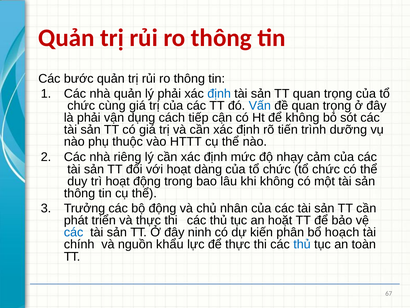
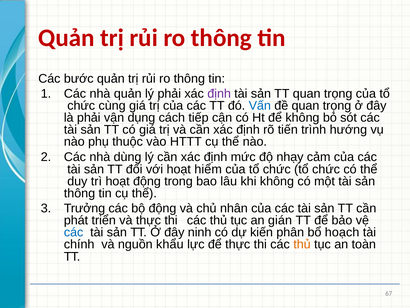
định at (219, 94) colour: blue -> purple
dưỡng: dưỡng -> hướng
riêng: riêng -> dùng
dàng: dàng -> hiểm
hoặt: hoặt -> gián
thủ at (302, 244) colour: blue -> orange
